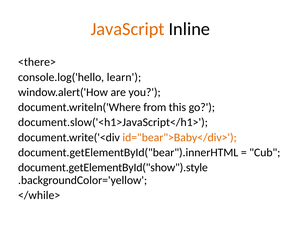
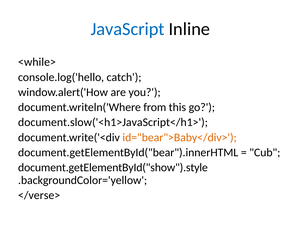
JavaScript colour: orange -> blue
<there>: <there> -> <while>
learn: learn -> catch
</while>: </while> -> </verse>
